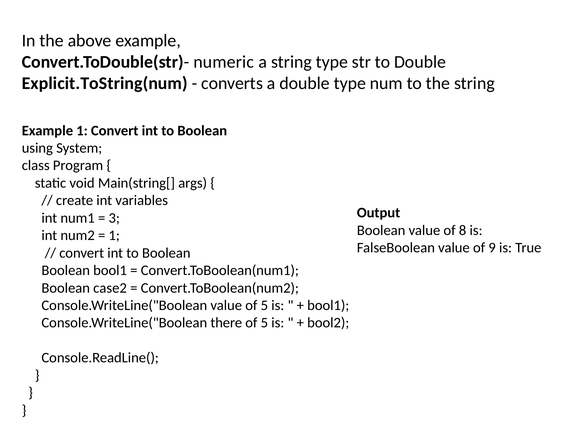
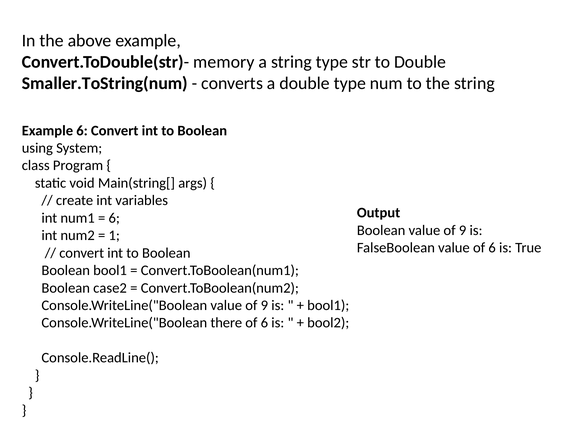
numeric: numeric -> memory
Explicit.ToString(num: Explicit.ToString(num -> Smaller.ToString(num
Example 1: 1 -> 6
3 at (114, 218): 3 -> 6
Boolean value of 8: 8 -> 9
value of 9: 9 -> 6
Console.WriteLine("Boolean value of 5: 5 -> 9
5 at (264, 323): 5 -> 6
